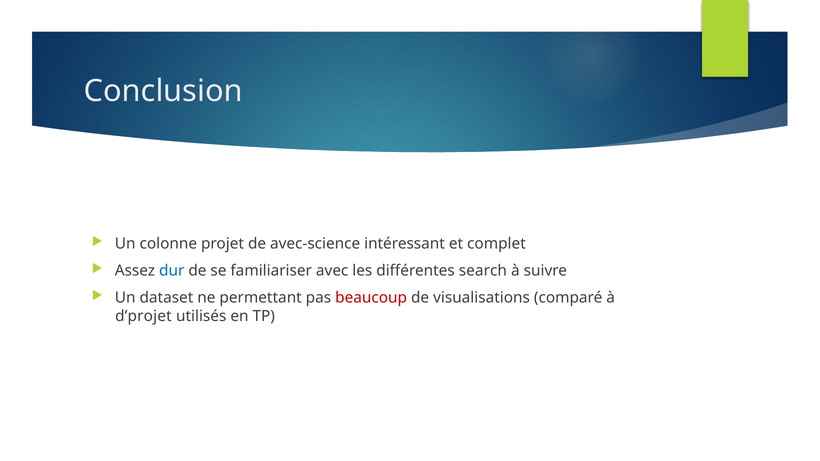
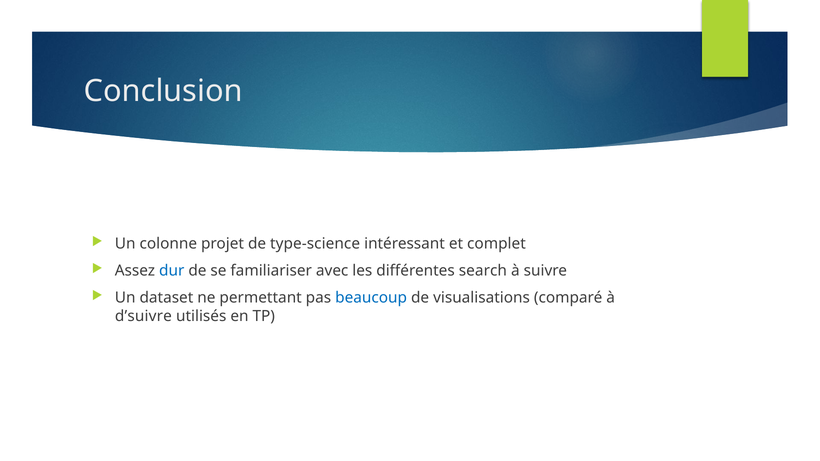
avec-science: avec-science -> type-science
beaucoup colour: red -> blue
d’projet: d’projet -> d’suivre
